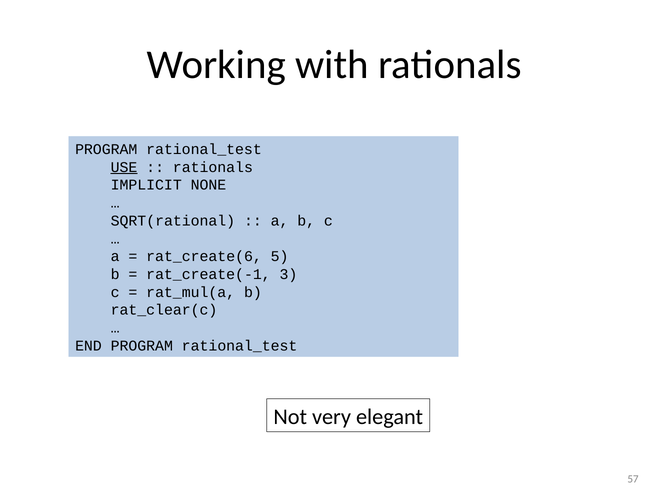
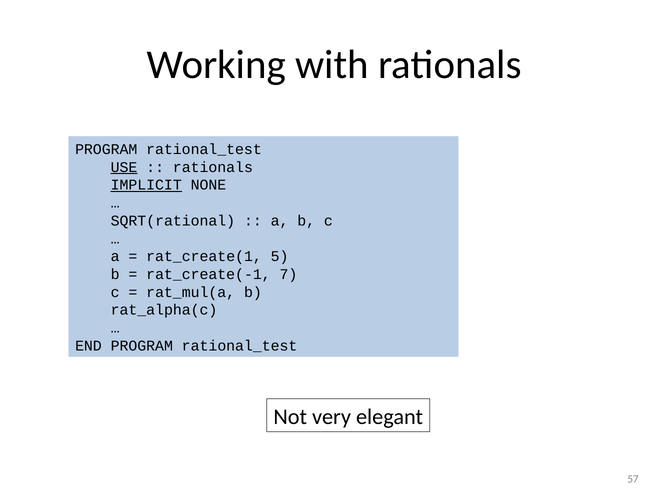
IMPLICIT underline: none -> present
rat_create(6: rat_create(6 -> rat_create(1
3: 3 -> 7
rat_clear(c: rat_clear(c -> rat_alpha(c
